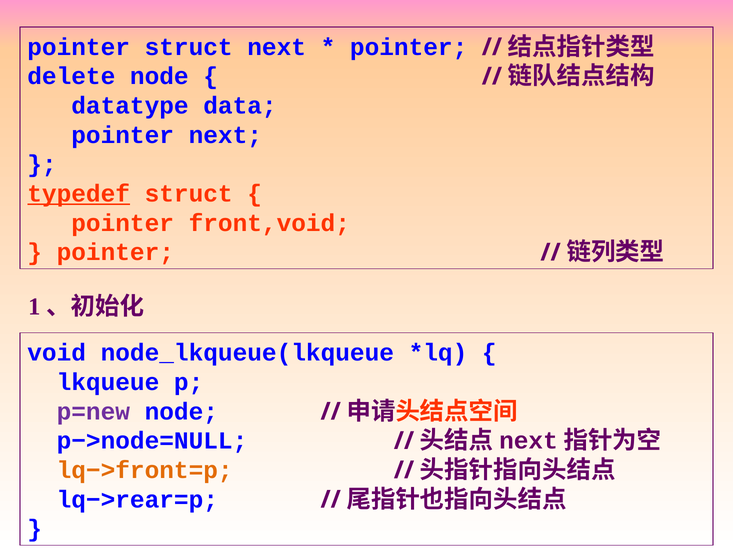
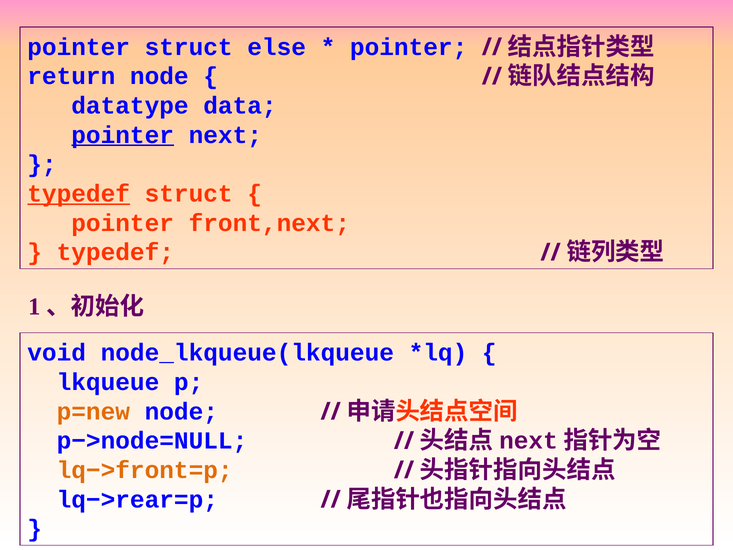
struct next: next -> else
delete: delete -> return
pointer at (123, 135) underline: none -> present
front,void: front,void -> front,next
pointer at (115, 252): pointer -> typedef
p=new colour: purple -> orange
